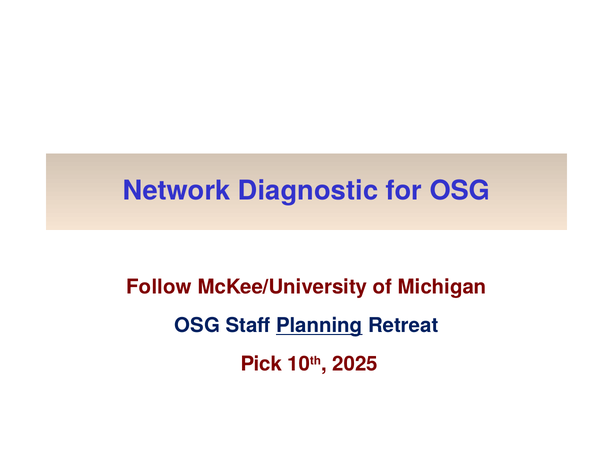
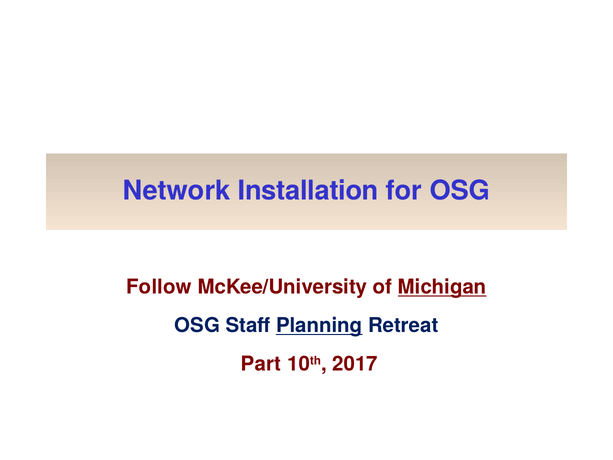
Diagnostic: Diagnostic -> Installation
Michigan underline: none -> present
Pick: Pick -> Part
2025: 2025 -> 2017
